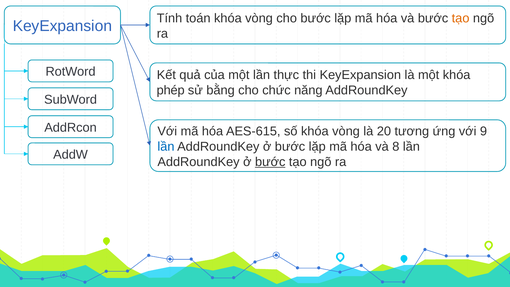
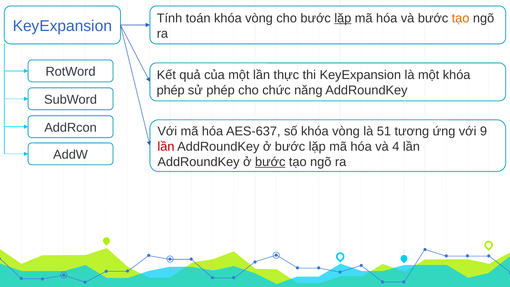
lặp at (343, 18) underline: none -> present
sử bằng: bằng -> phép
AES-615: AES-615 -> AES-637
20: 20 -> 51
lần at (166, 146) colour: blue -> red
8: 8 -> 4
